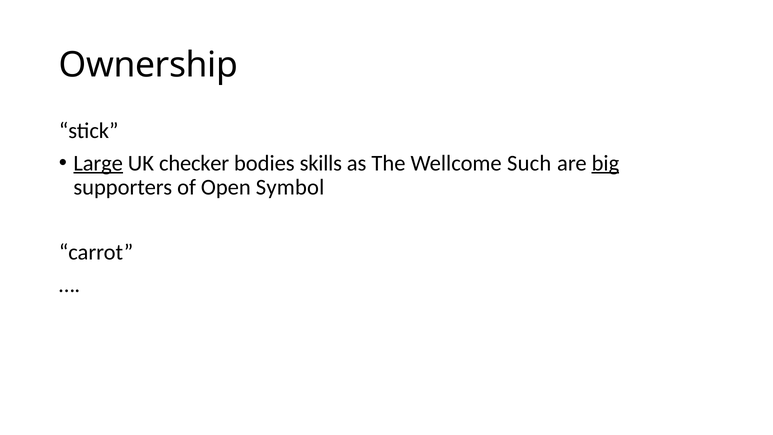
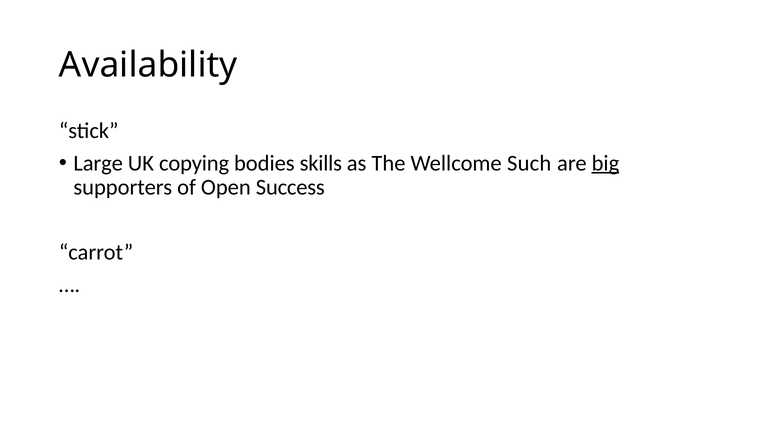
Ownership: Ownership -> Availability
Large underline: present -> none
checker: checker -> copying
Symbol: Symbol -> Success
